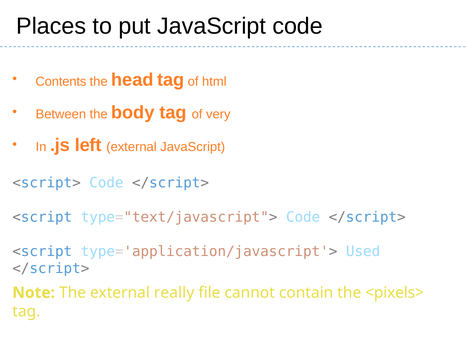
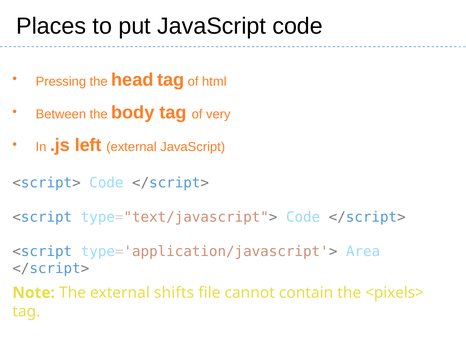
Contents: Contents -> Pressing
Used: Used -> Area
really: really -> shifts
